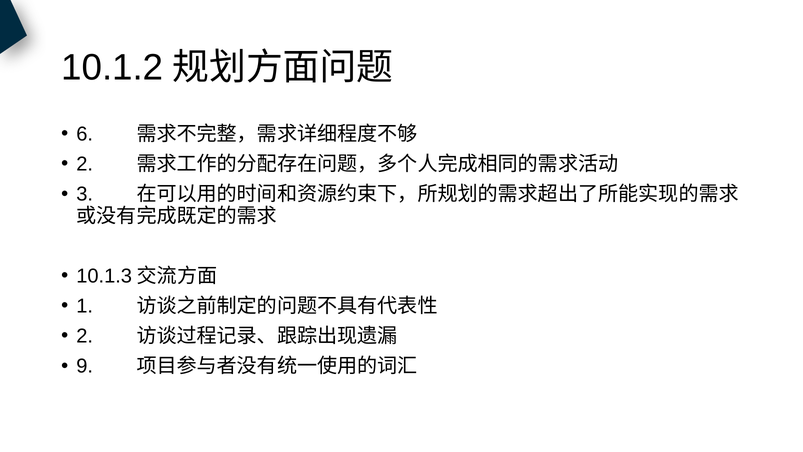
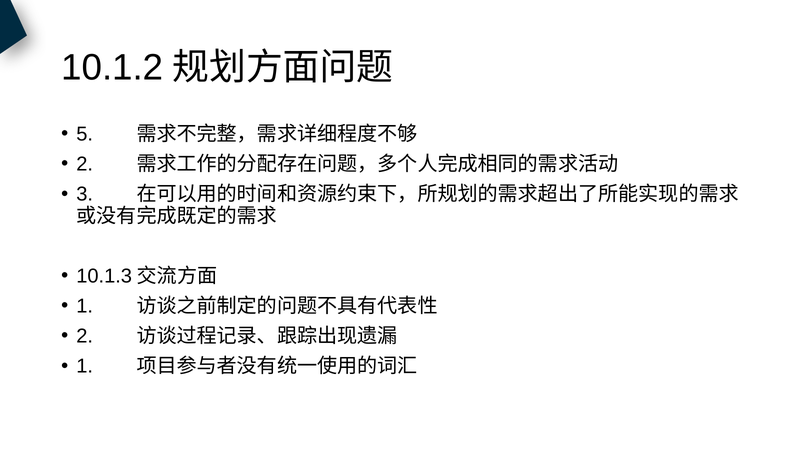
6: 6 -> 5
9 at (85, 366): 9 -> 1
